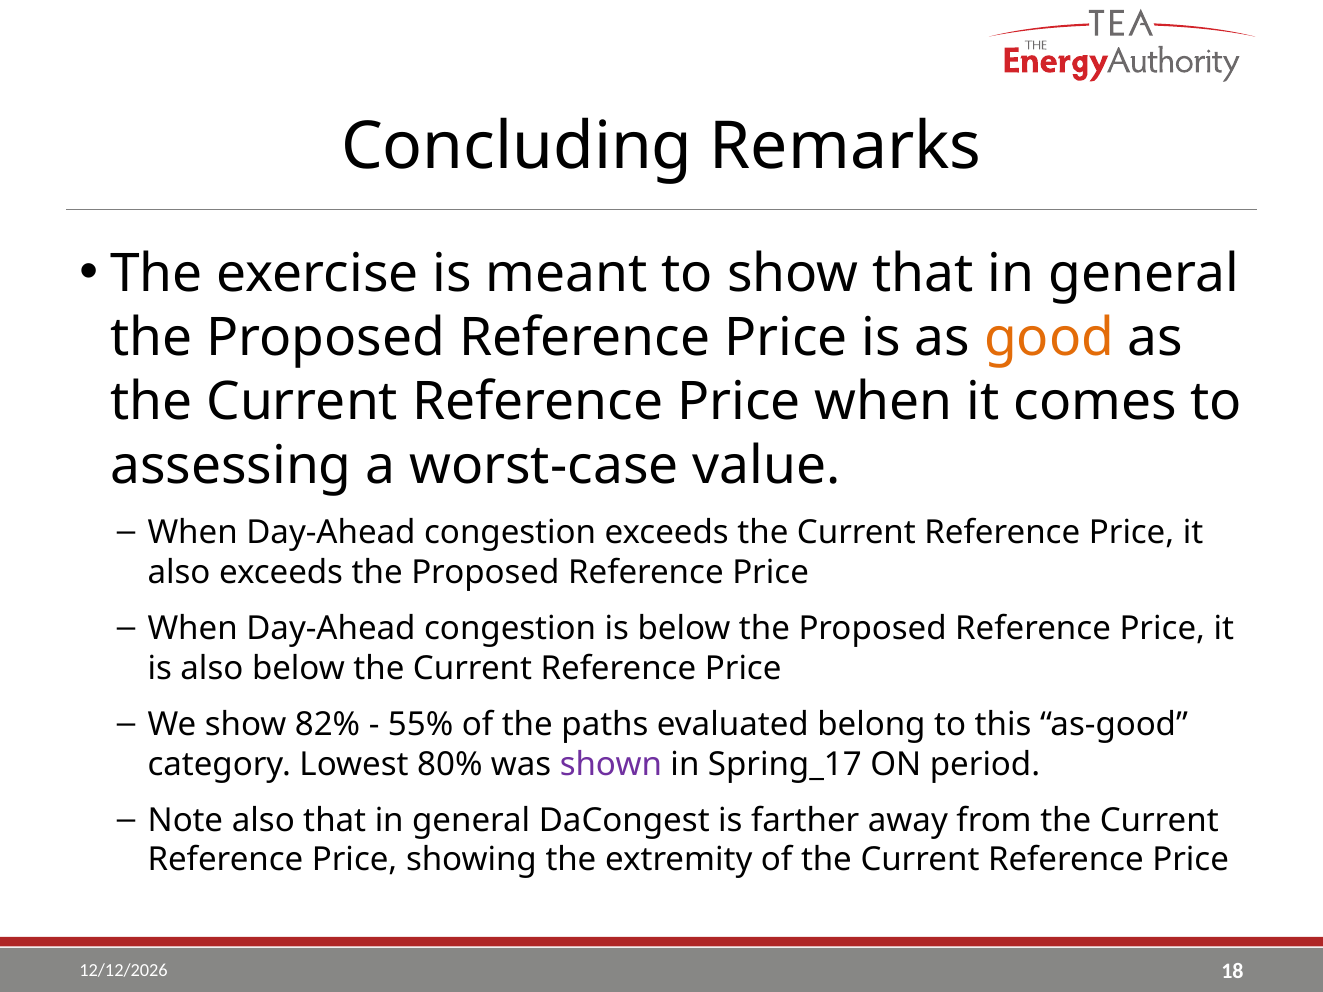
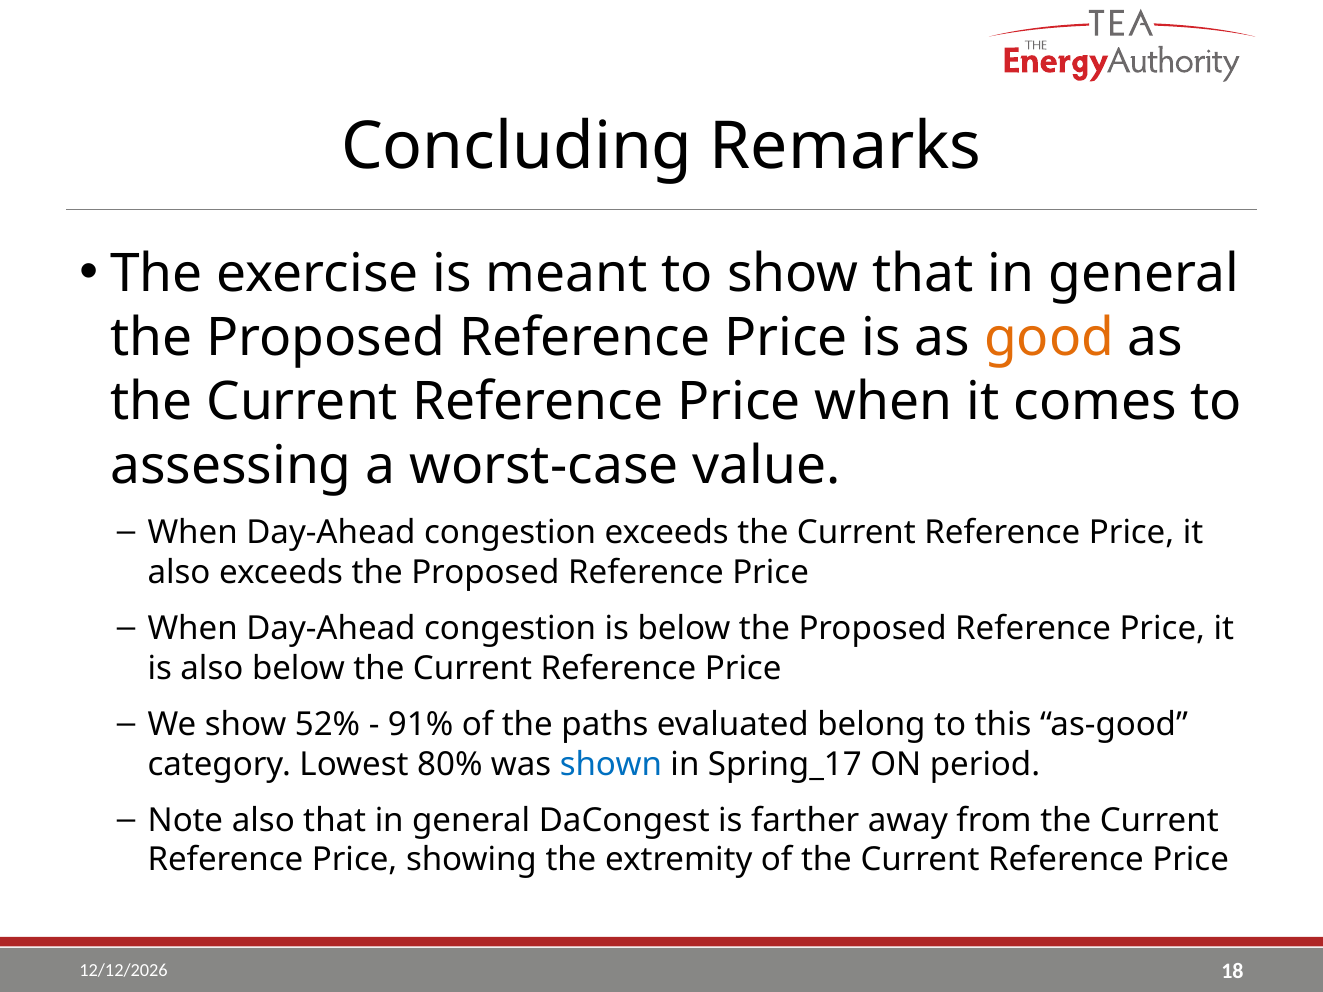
82%: 82% -> 52%
55%: 55% -> 91%
shown colour: purple -> blue
